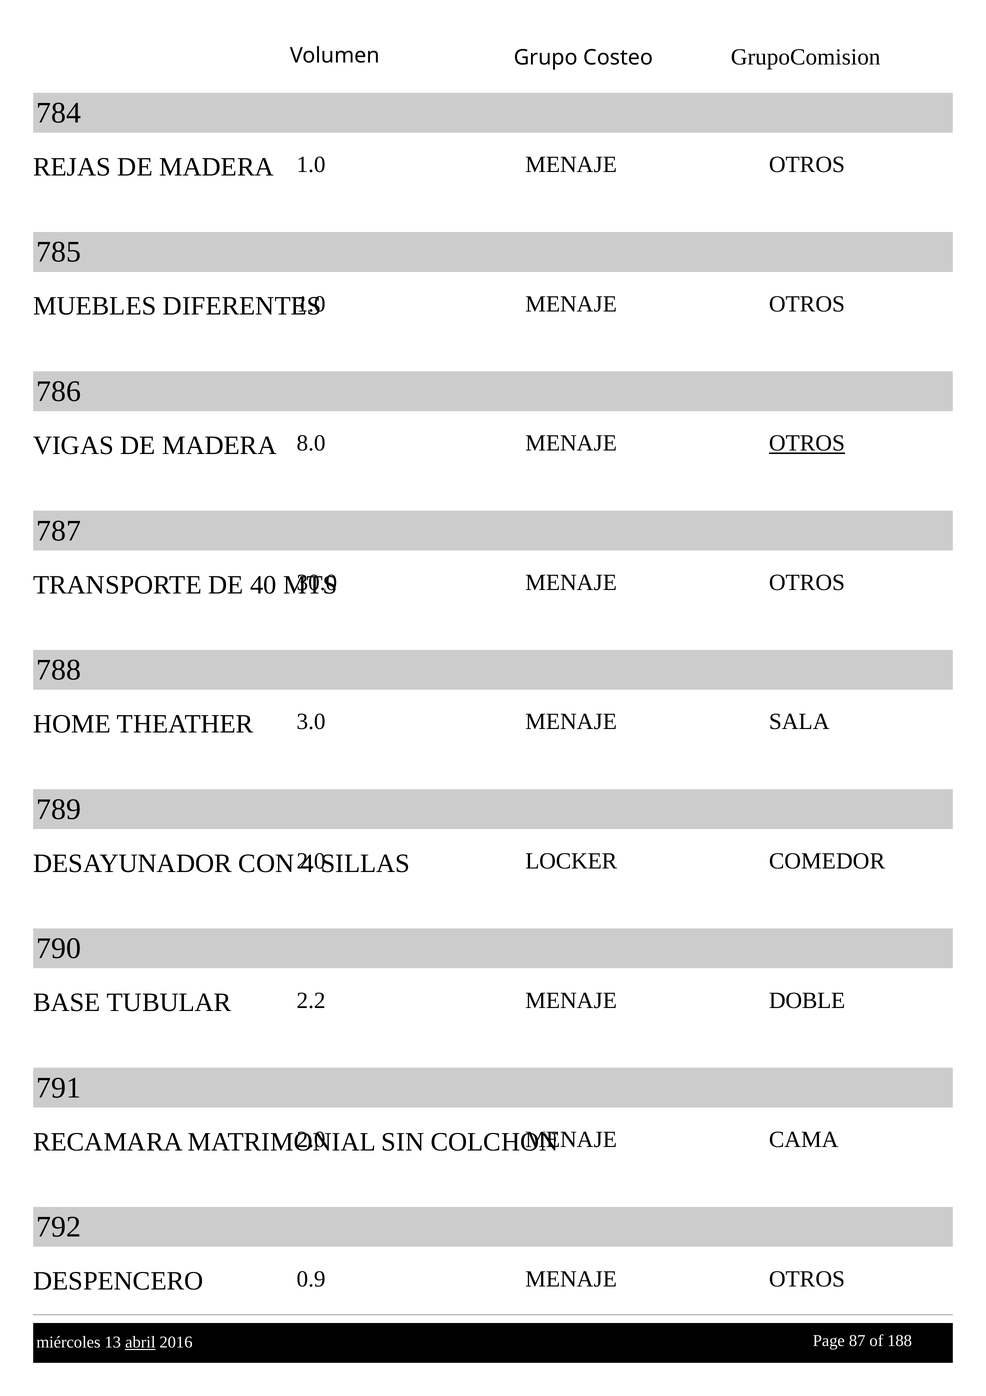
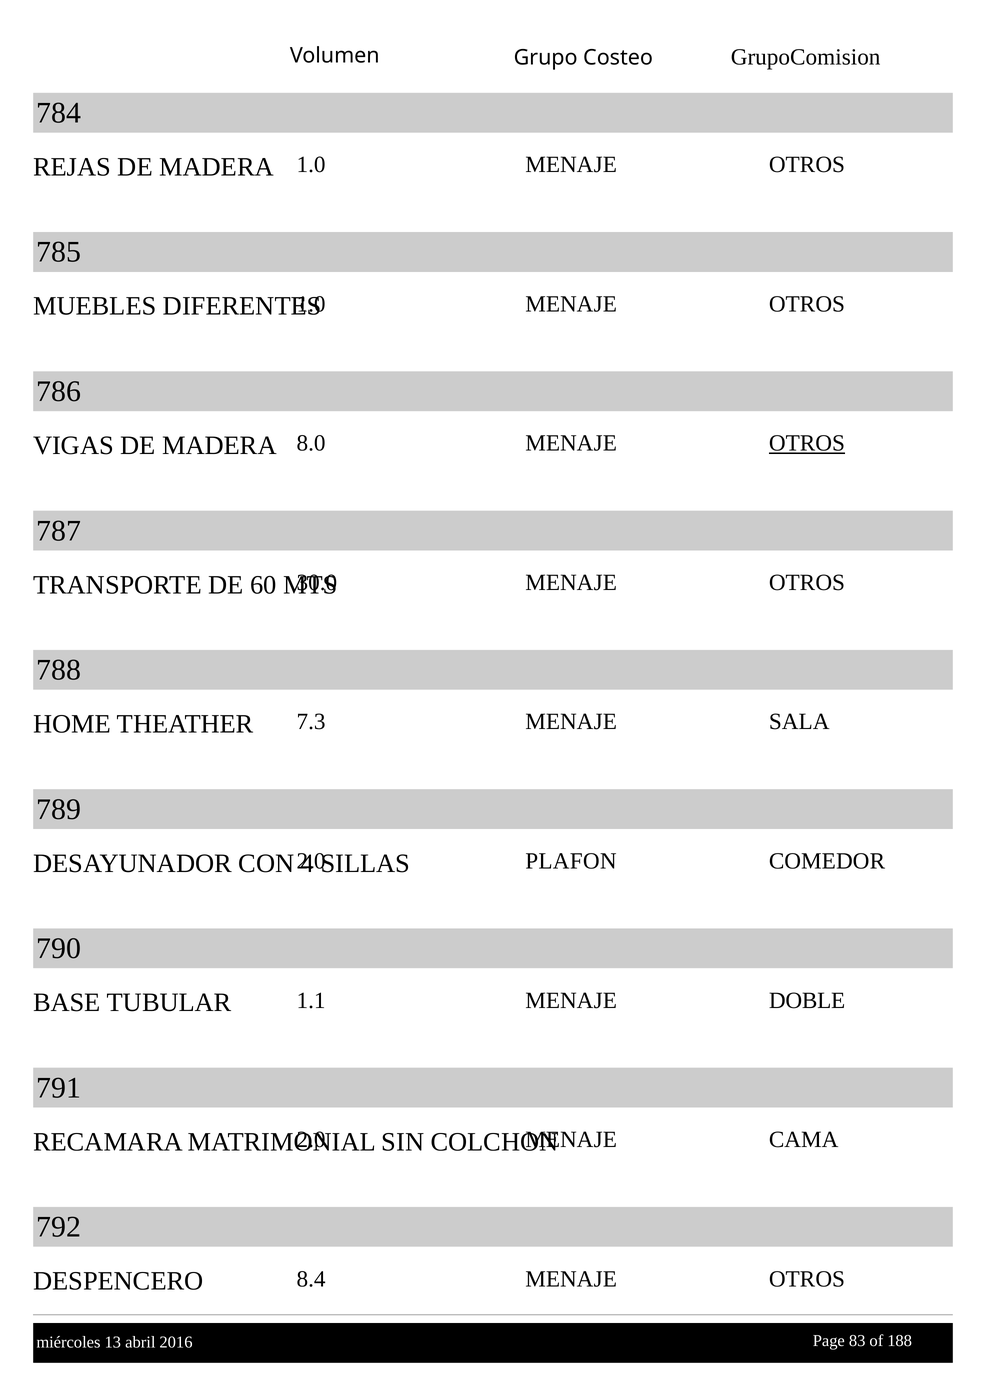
40: 40 -> 60
3.0: 3.0 -> 7.3
LOCKER: LOCKER -> PLAFON
2.2: 2.2 -> 1.1
0.9: 0.9 -> 8.4
87: 87 -> 83
abril underline: present -> none
